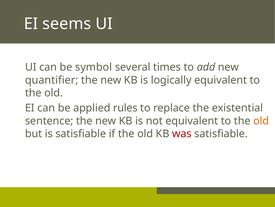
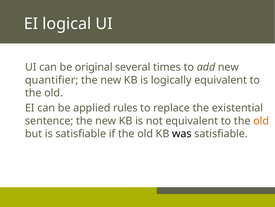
seems: seems -> logical
symbol: symbol -> original
was colour: red -> black
